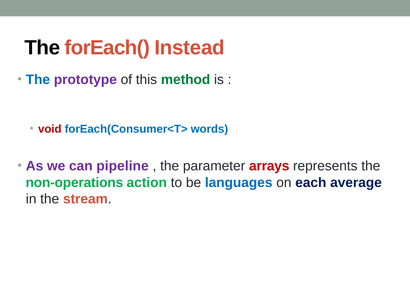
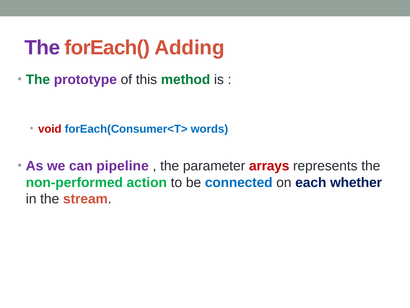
The at (42, 48) colour: black -> purple
Instead: Instead -> Adding
The at (38, 80) colour: blue -> green
non-operations: non-operations -> non-performed
languages: languages -> connected
average: average -> whether
